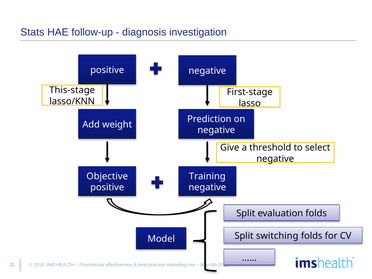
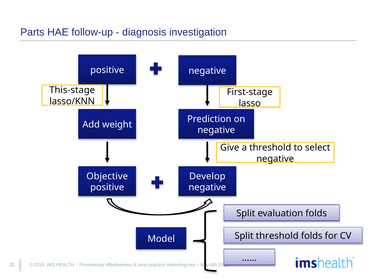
Stats: Stats -> Parts
Training: Training -> Develop
Split switching: switching -> threshold
